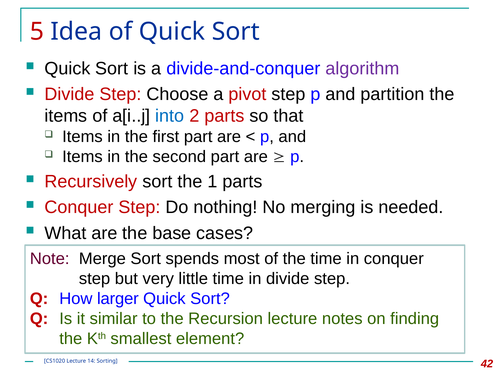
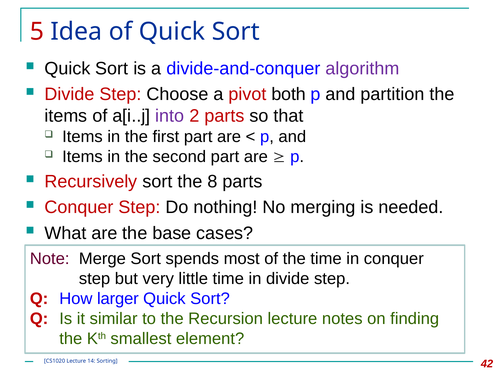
pivot step: step -> both
into colour: blue -> purple
1: 1 -> 8
